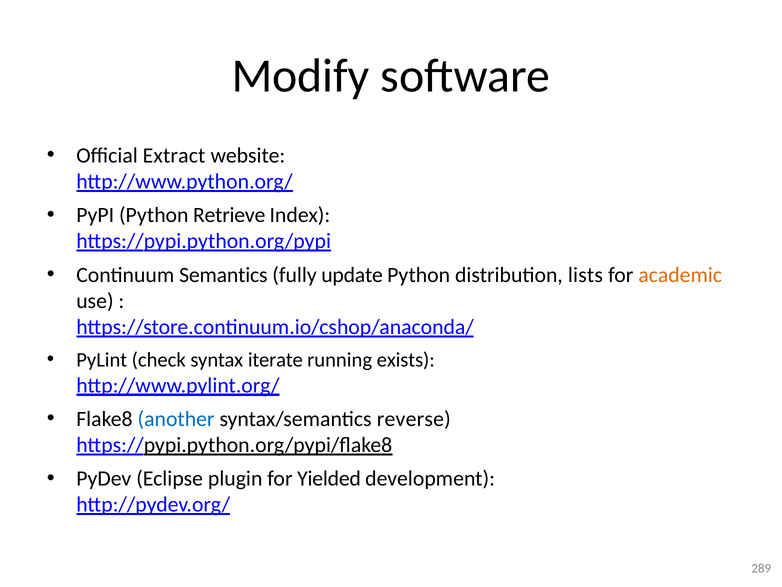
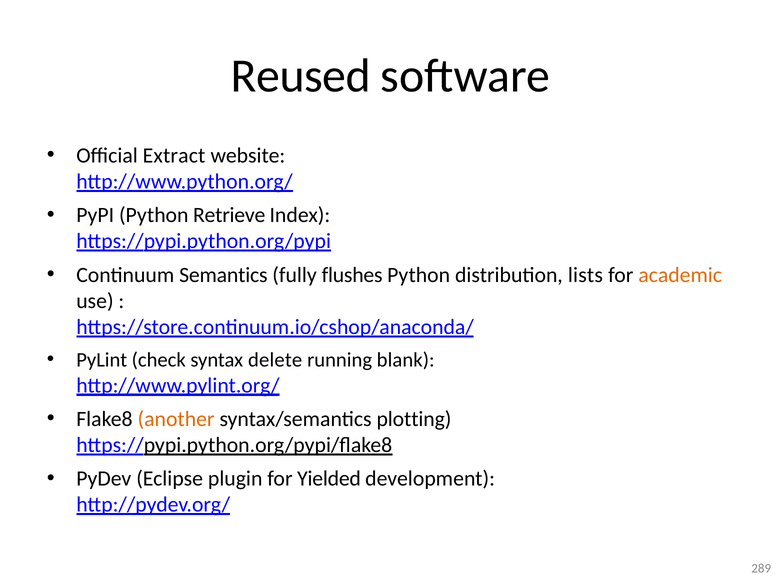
Modify: Modify -> Reused
update: update -> flushes
iterate: iterate -> delete
exists: exists -> blank
another colour: blue -> orange
reverse: reverse -> plotting
